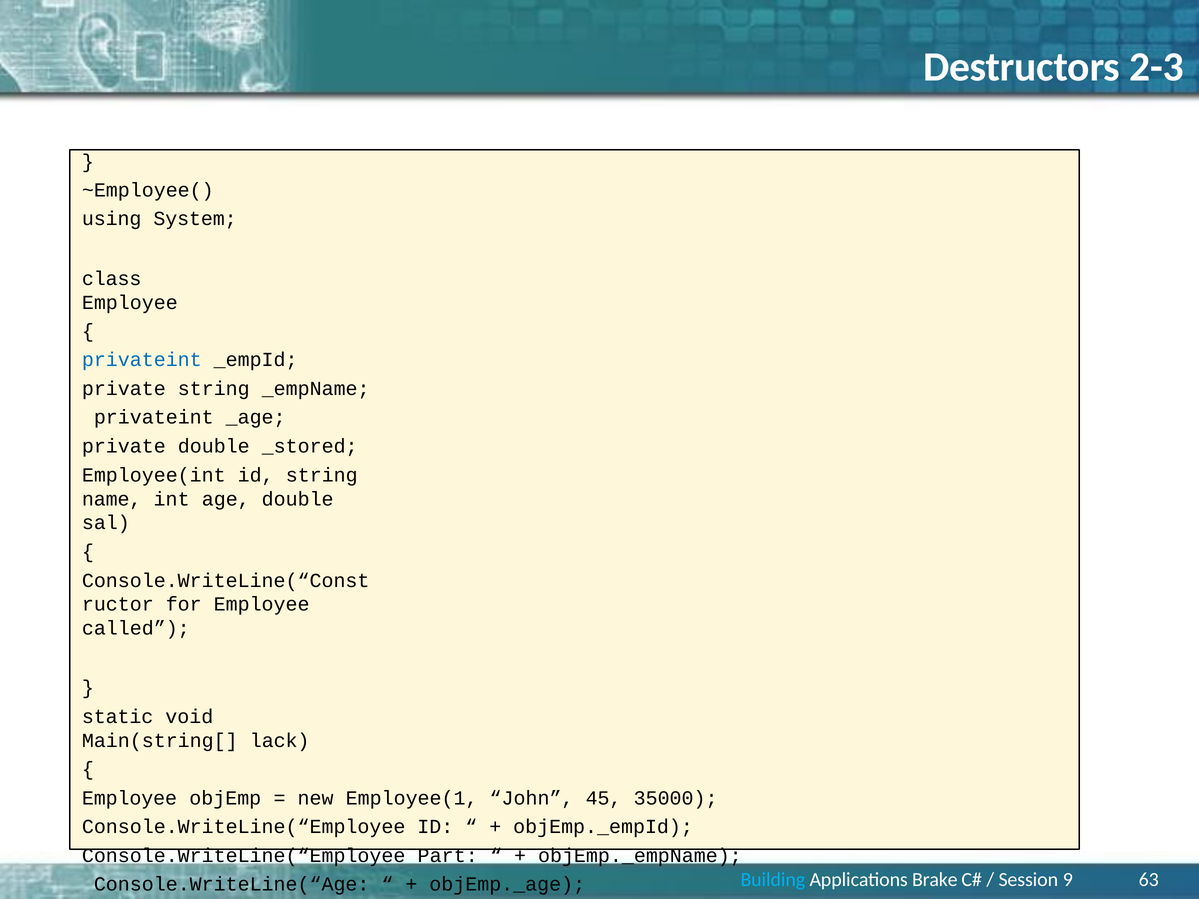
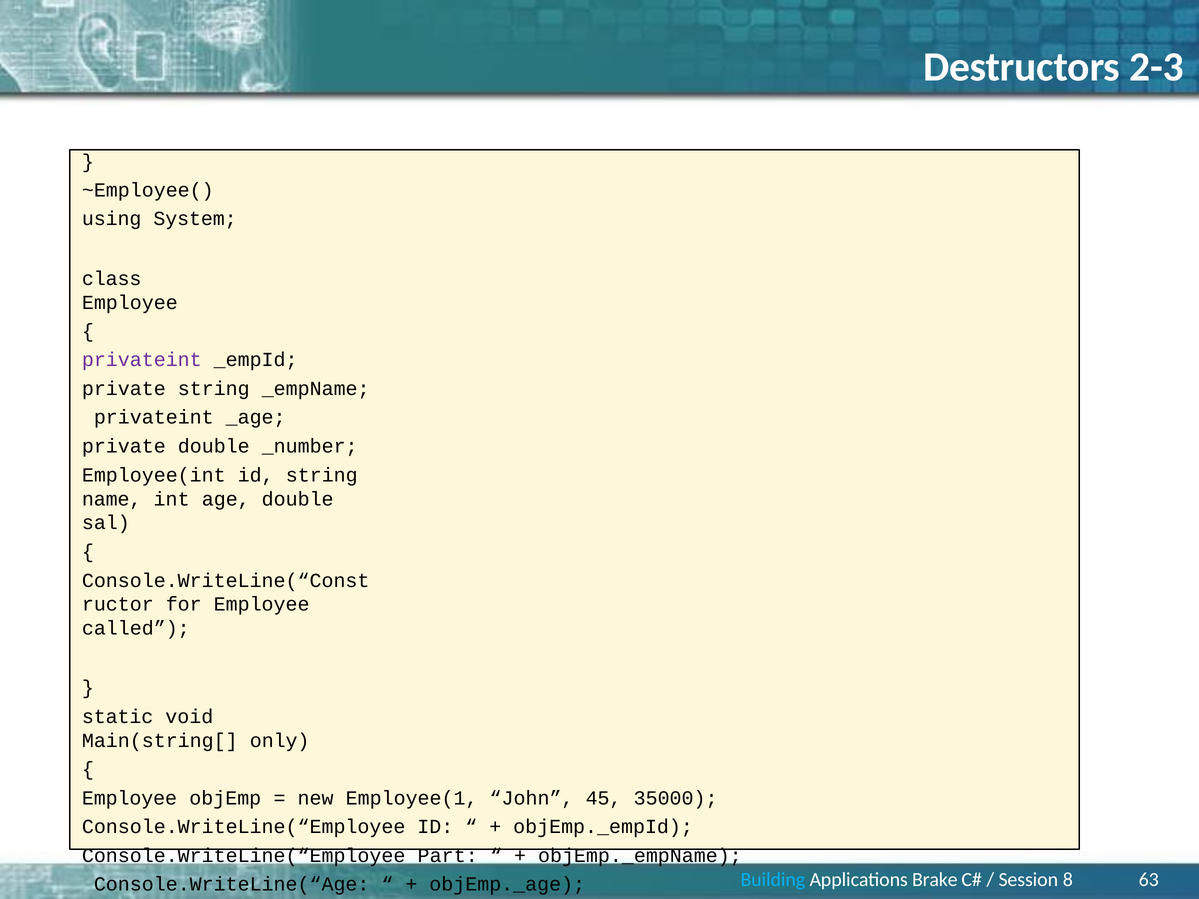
privateint at (142, 360) colour: blue -> purple
_stored: _stored -> _number
lack: lack -> only
9: 9 -> 8
